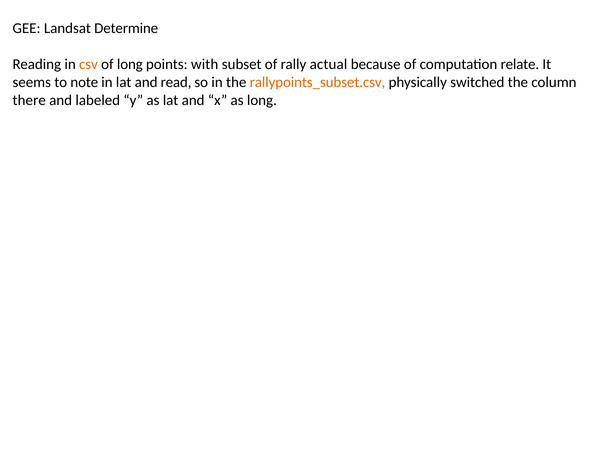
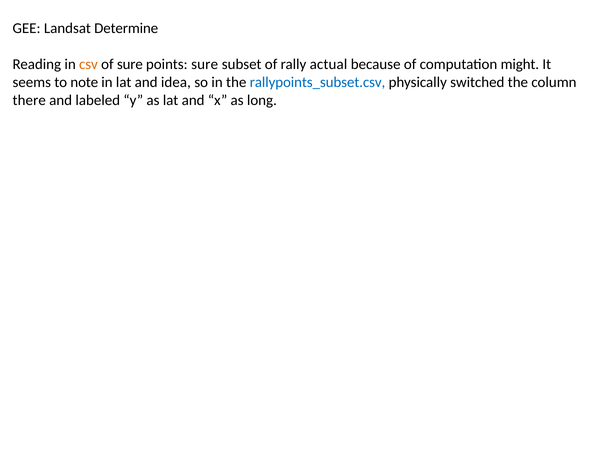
of long: long -> sure
points with: with -> sure
relate: relate -> might
read: read -> idea
rallypoints_subset.csv colour: orange -> blue
